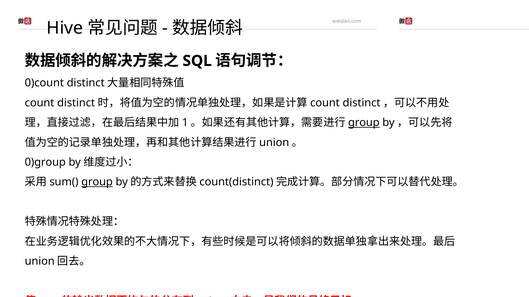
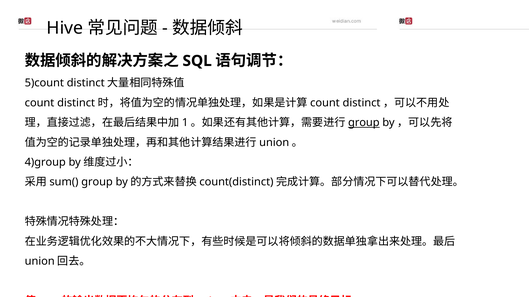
0)count: 0)count -> 5)count
0)group: 0)group -> 4)group
group at (97, 182) underline: present -> none
